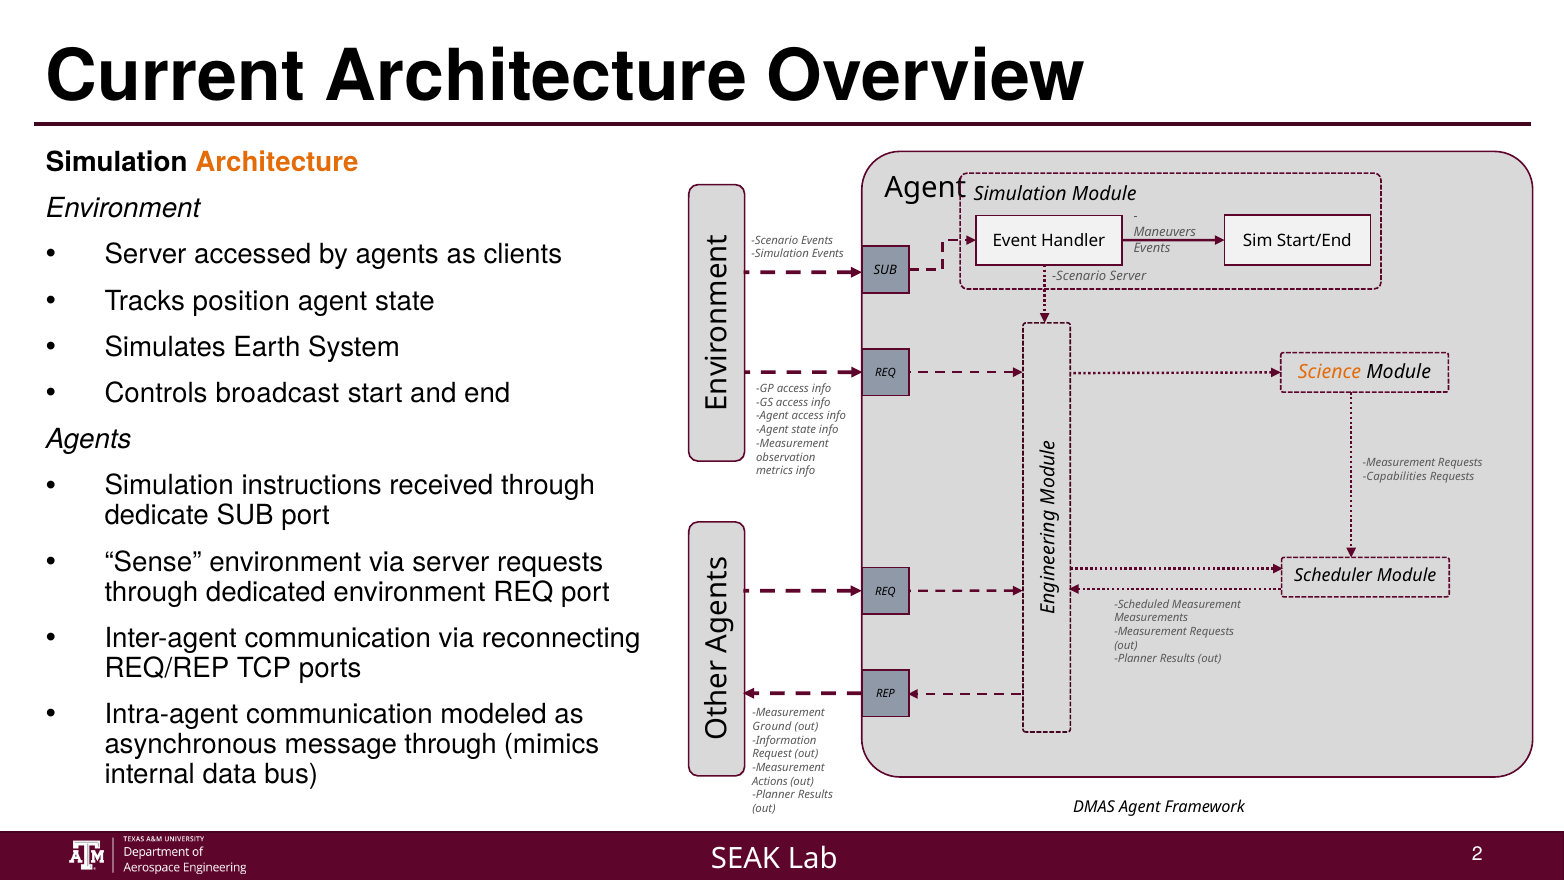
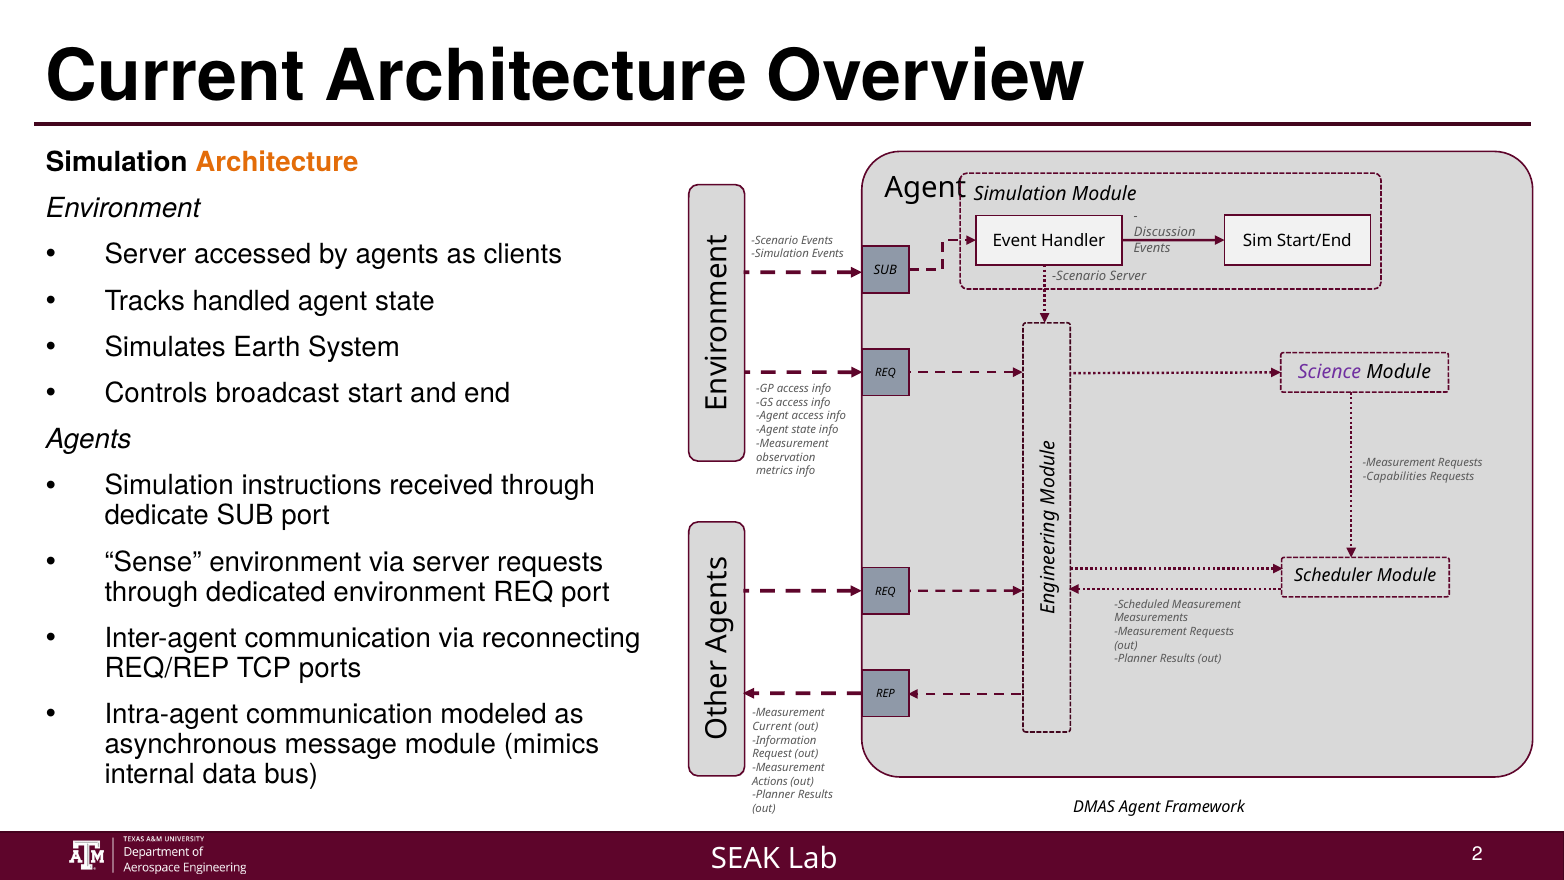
Maneuvers: Maneuvers -> Discussion
position: position -> handled
Science colour: orange -> purple
Ground at (772, 726): Ground -> Current
message through: through -> module
